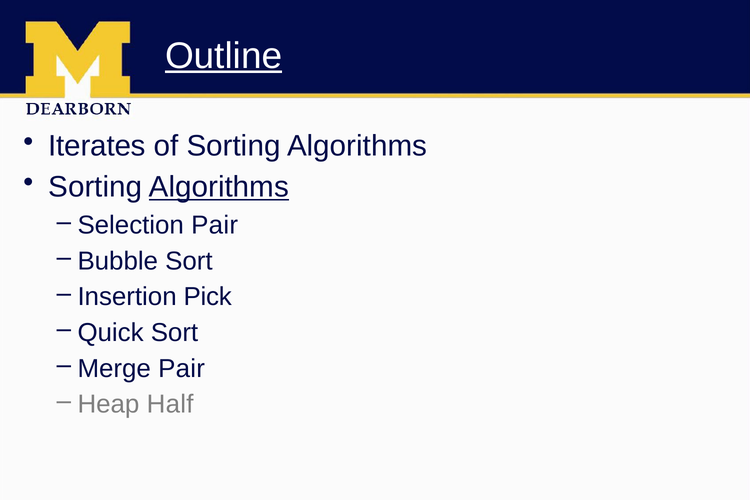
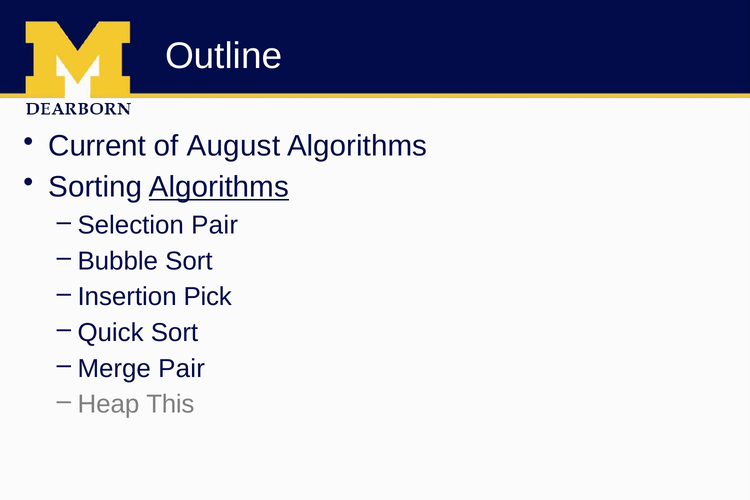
Outline underline: present -> none
Iterates: Iterates -> Current
of Sorting: Sorting -> August
Half: Half -> This
